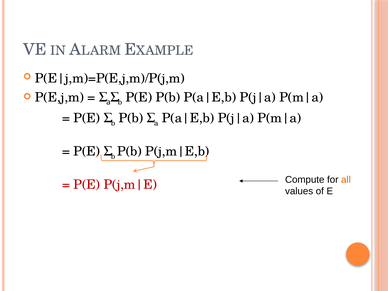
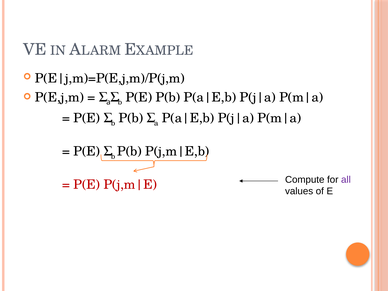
all colour: orange -> purple
